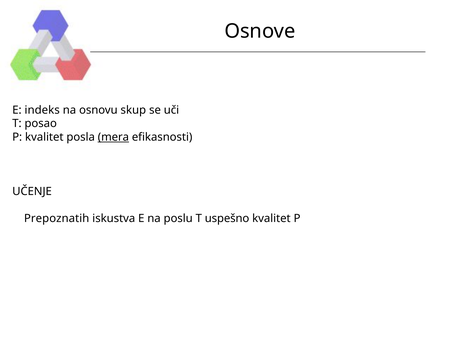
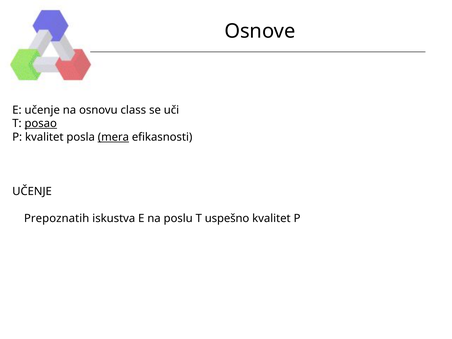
E indeks: indeks -> učenje
skup: skup -> class
posao underline: none -> present
